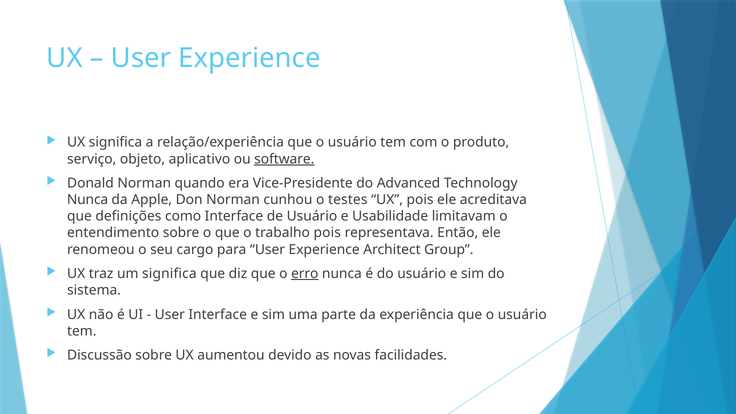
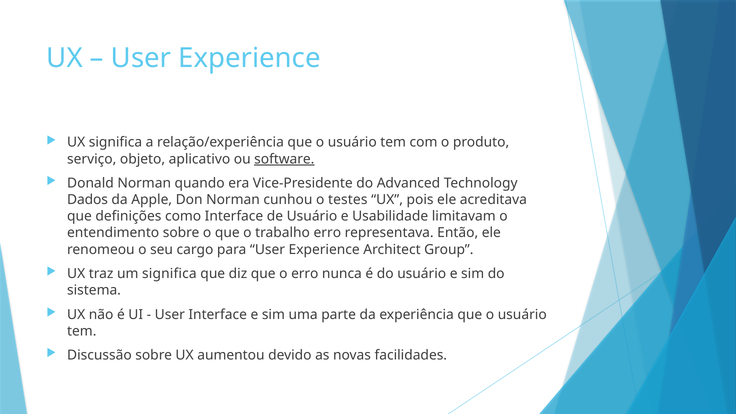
Nunca at (88, 200): Nunca -> Dados
trabalho pois: pois -> erro
erro at (305, 274) underline: present -> none
